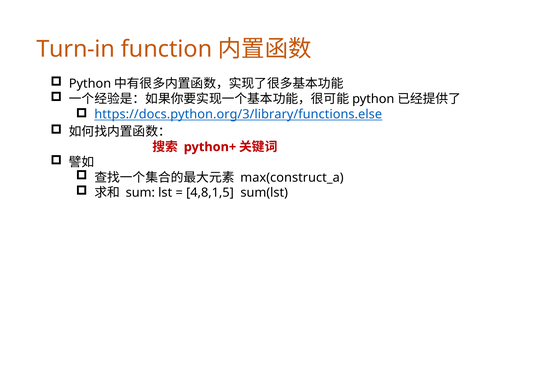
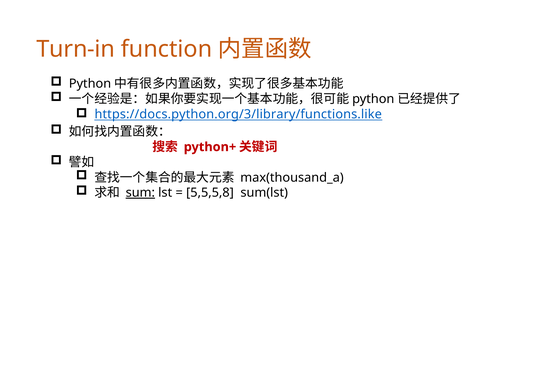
https://docs.python.org/3/library/functions.else: https://docs.python.org/3/library/functions.else -> https://docs.python.org/3/library/functions.like
max(construct_a: max(construct_a -> max(thousand_a
sum underline: none -> present
4,8,1,5: 4,8,1,5 -> 5,5,5,8
